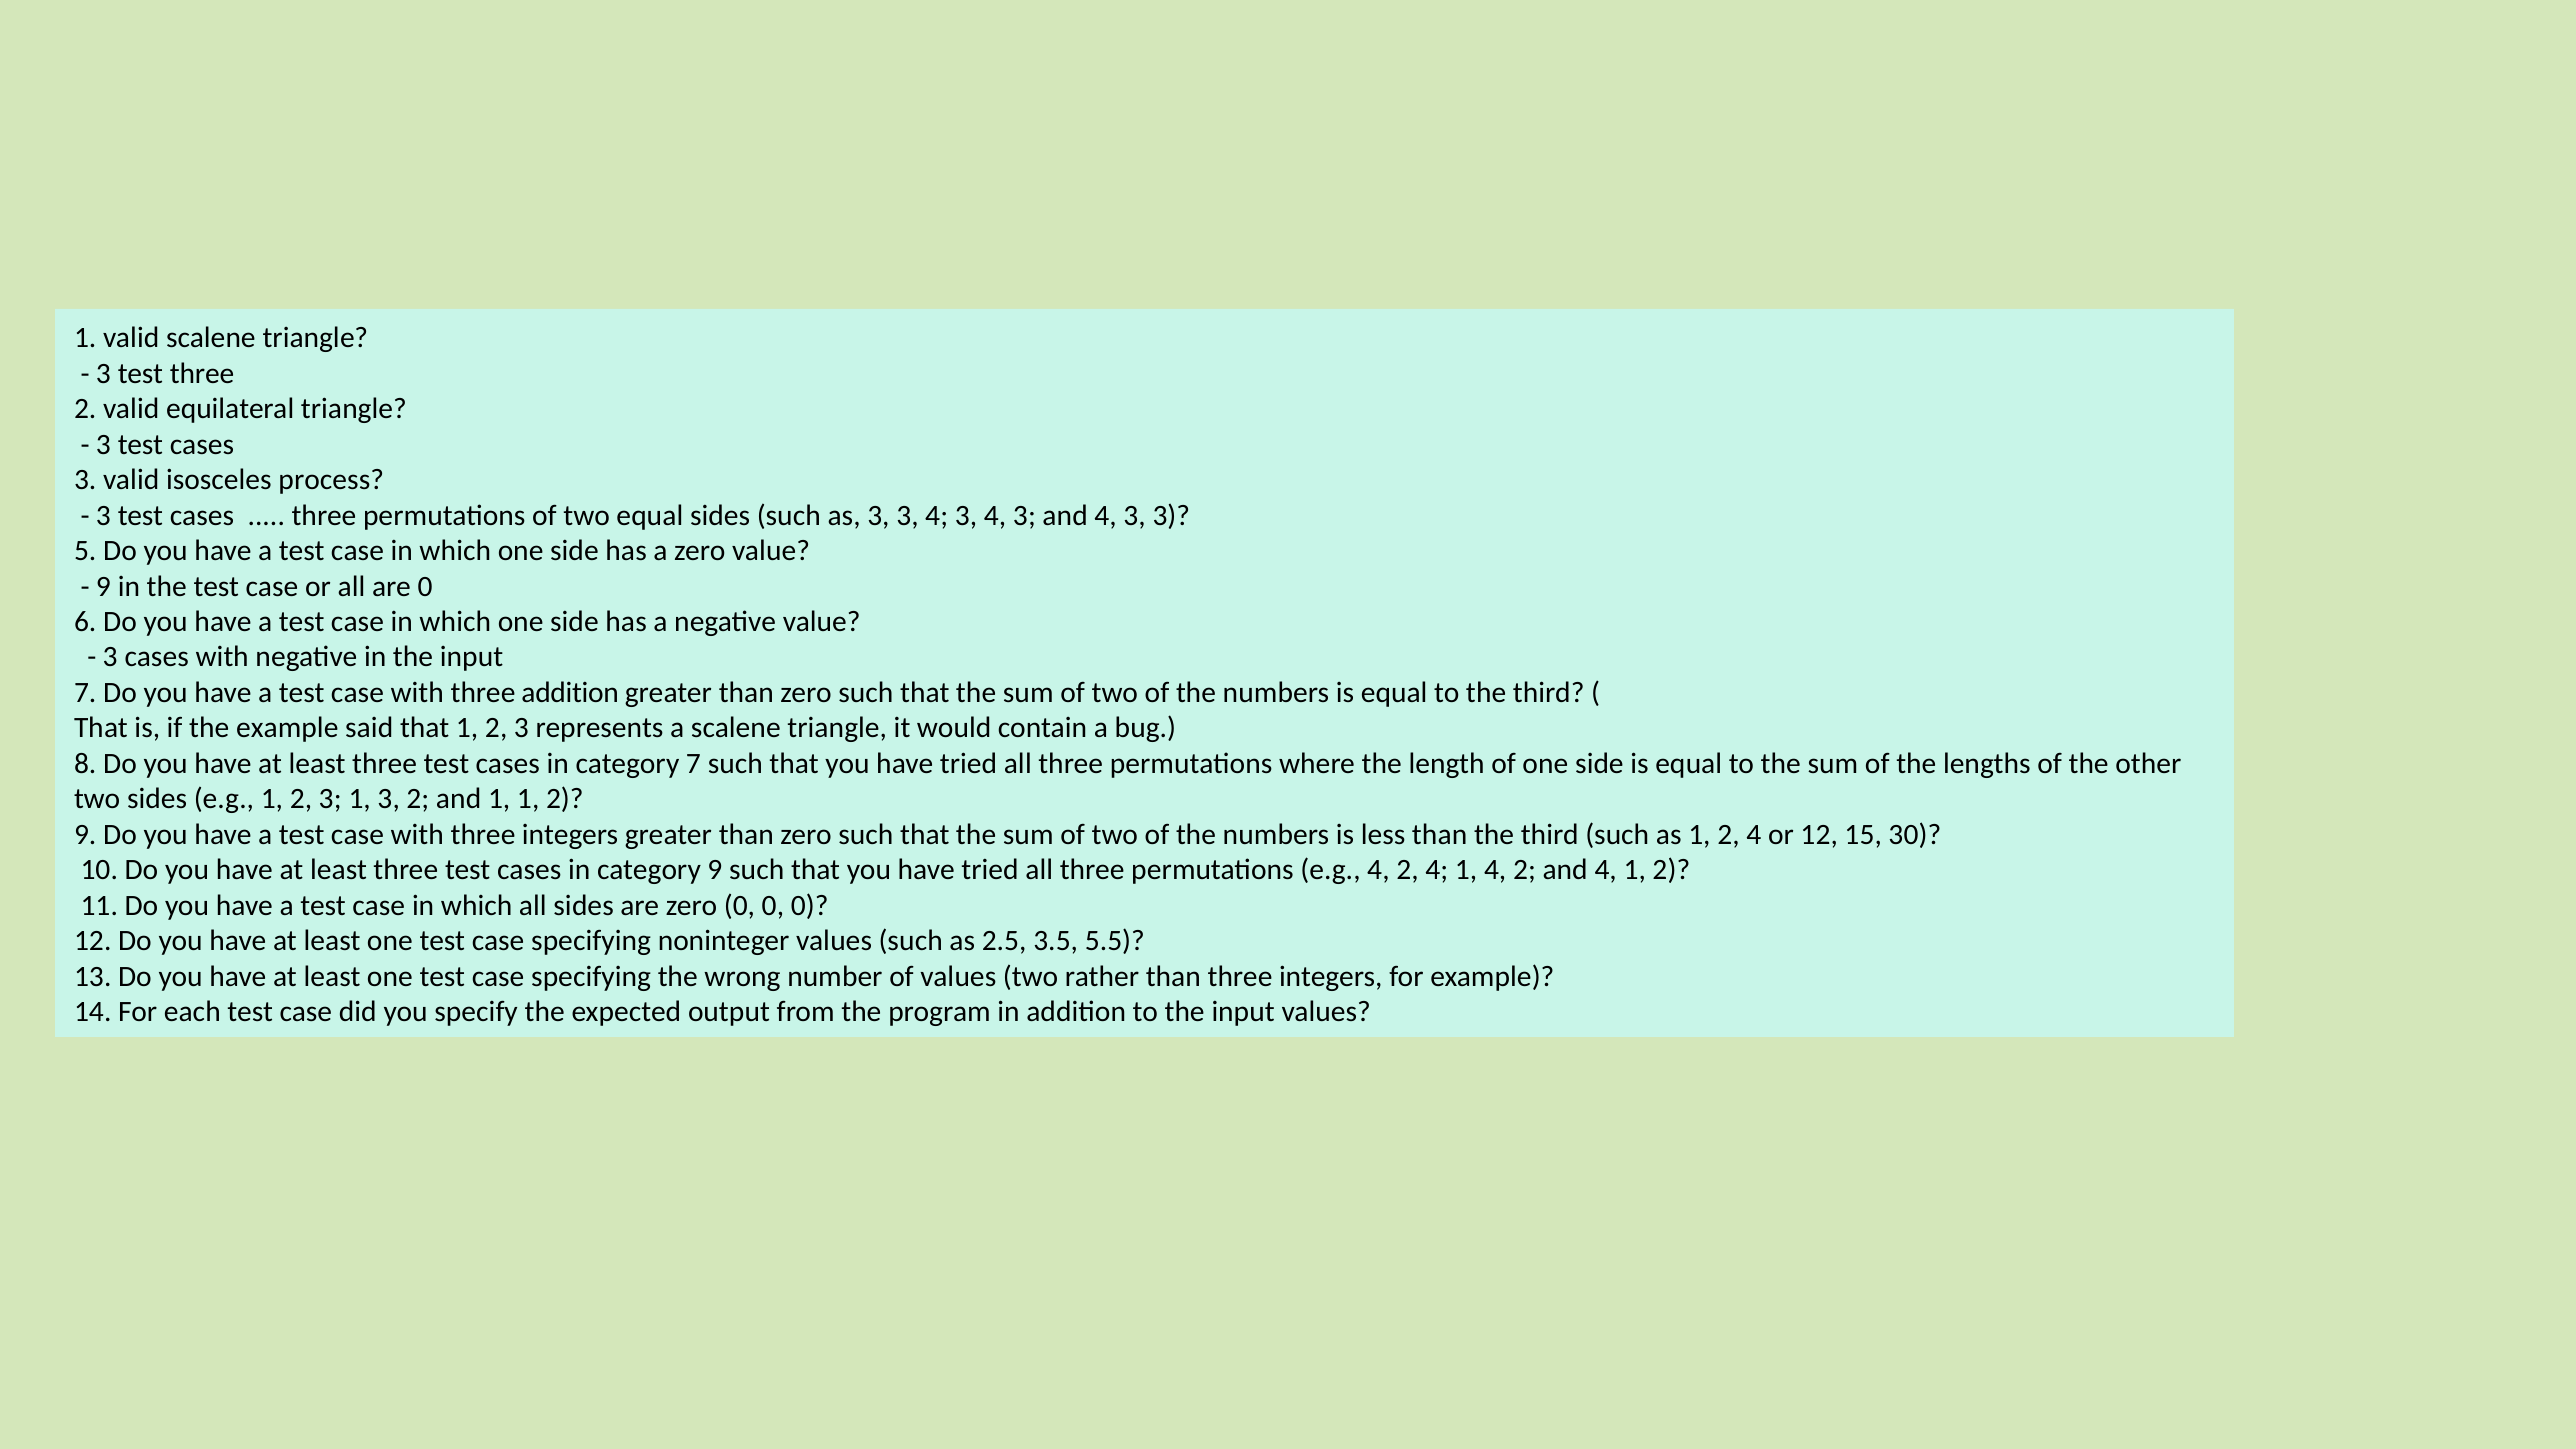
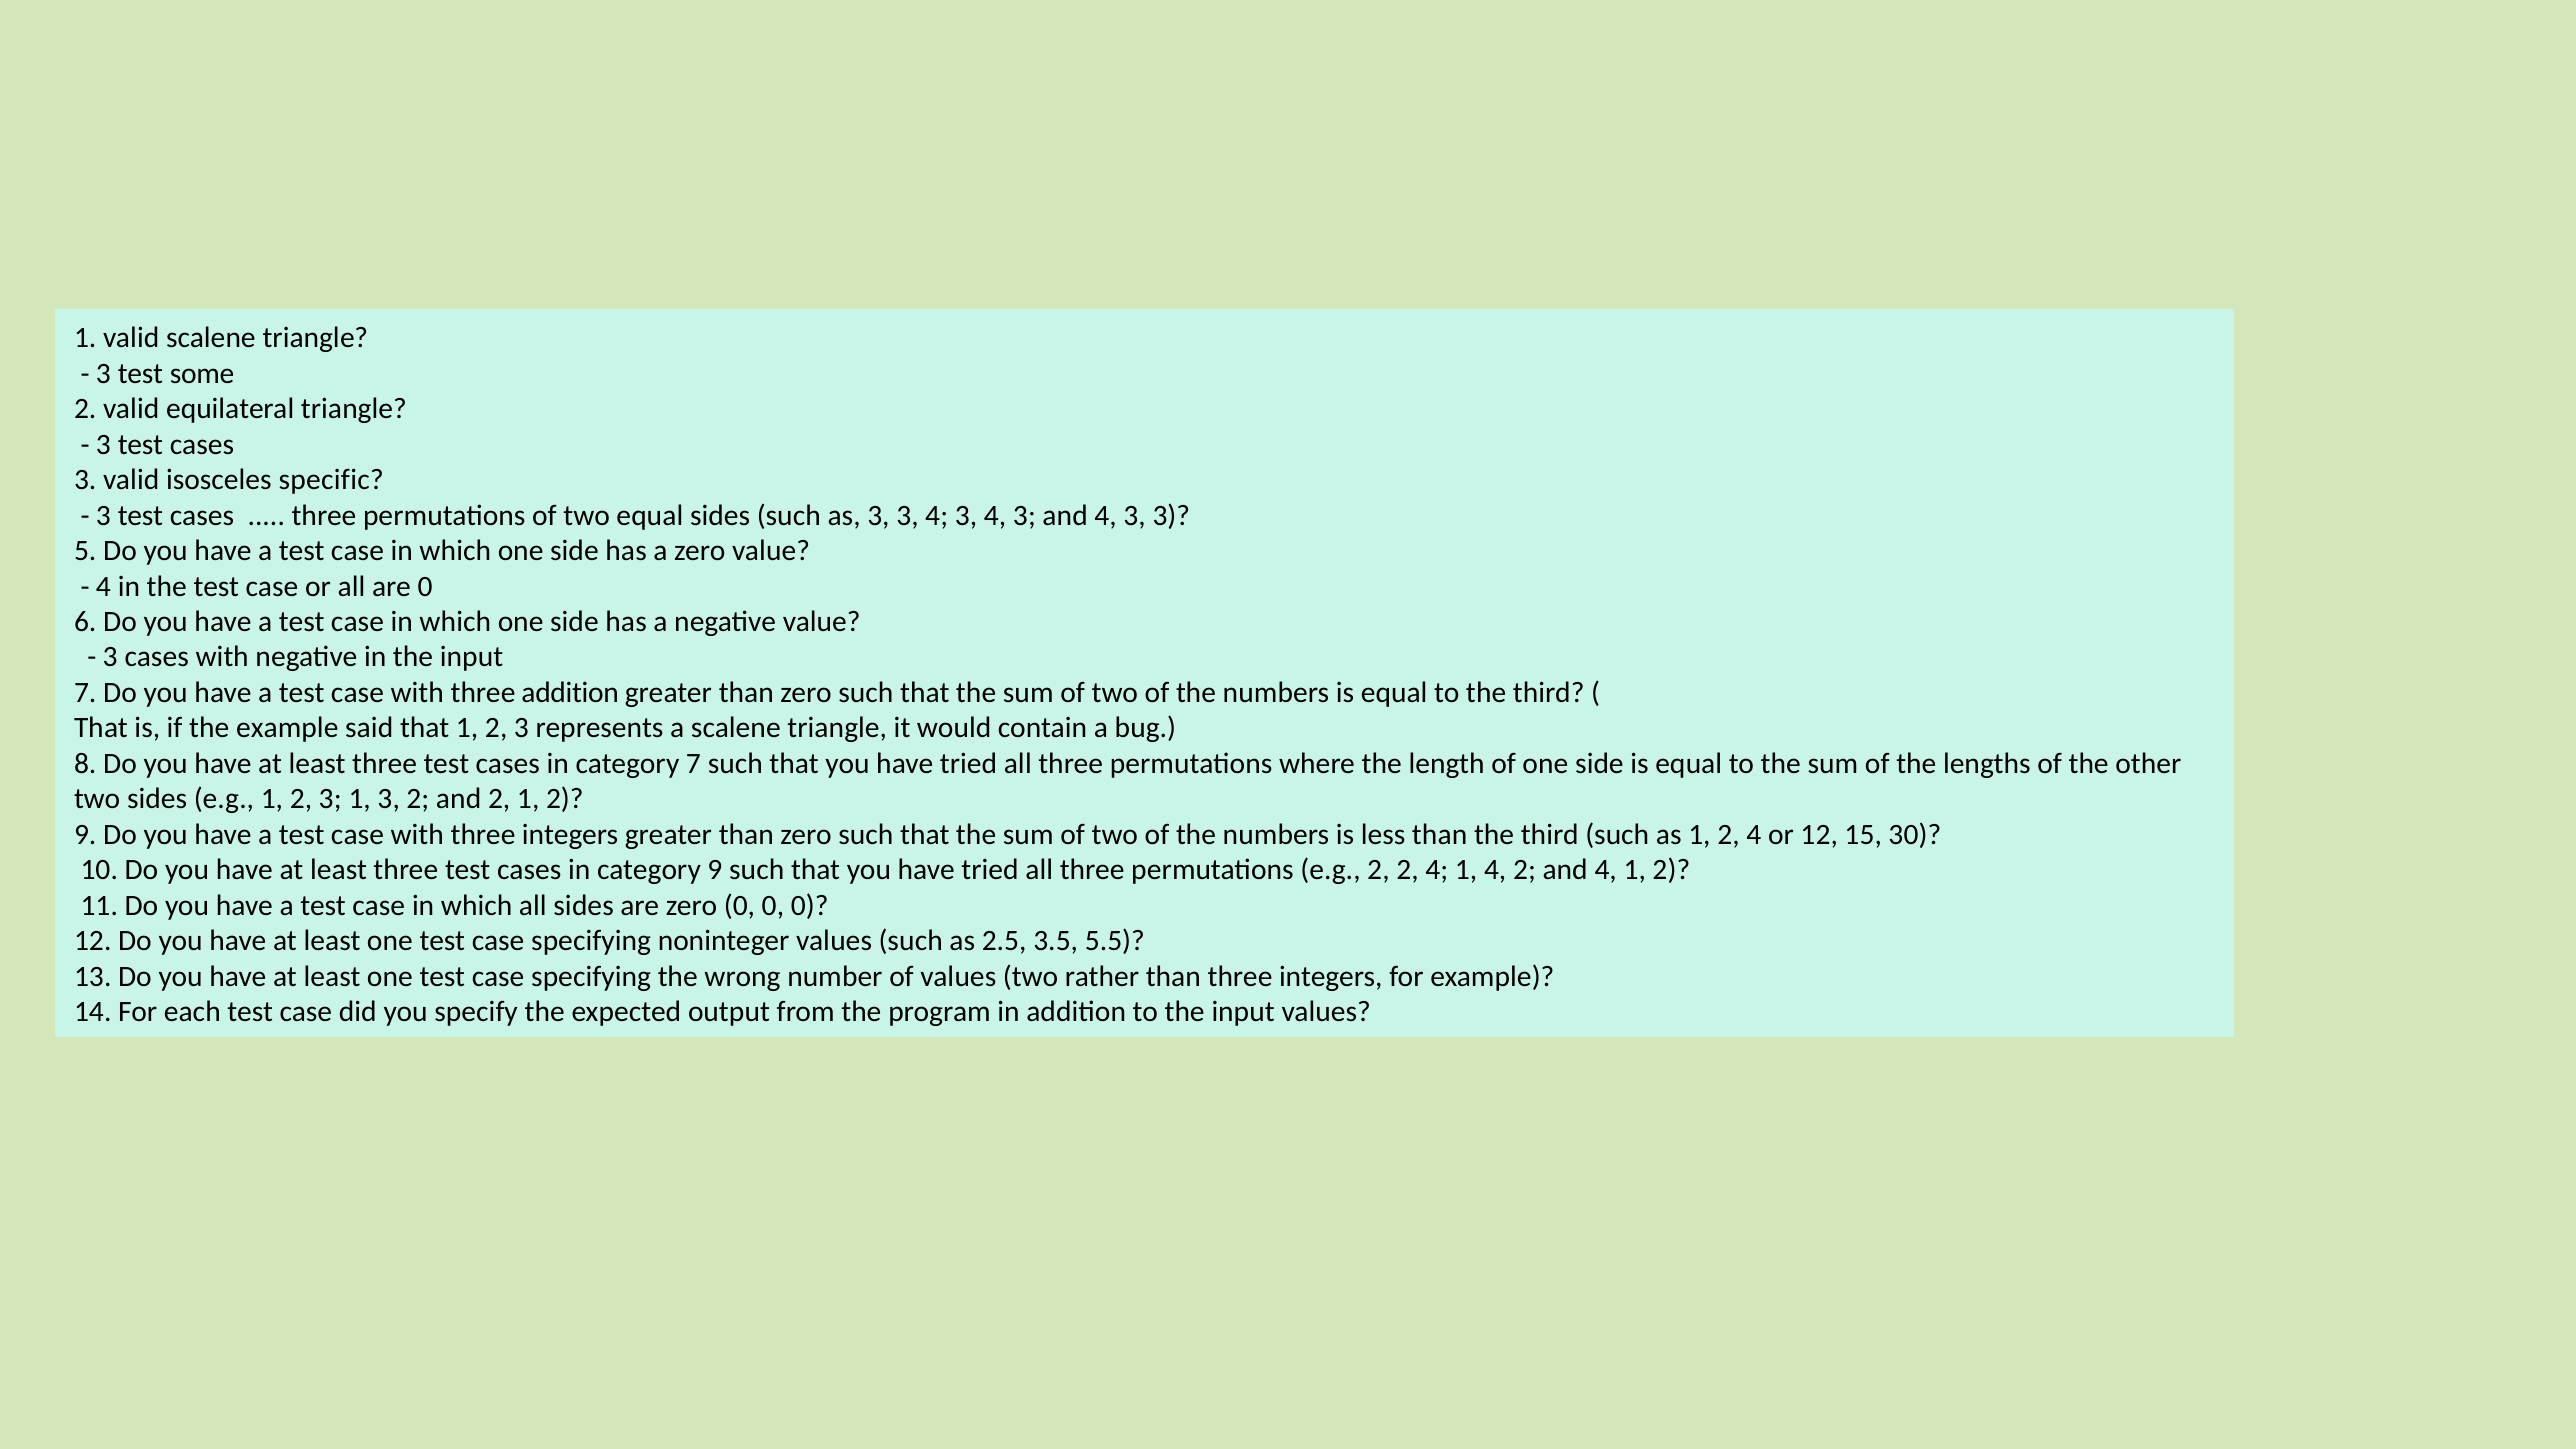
test three: three -> some
process: process -> specific
9 at (103, 586): 9 -> 4
and 1: 1 -> 2
e.g 4: 4 -> 2
